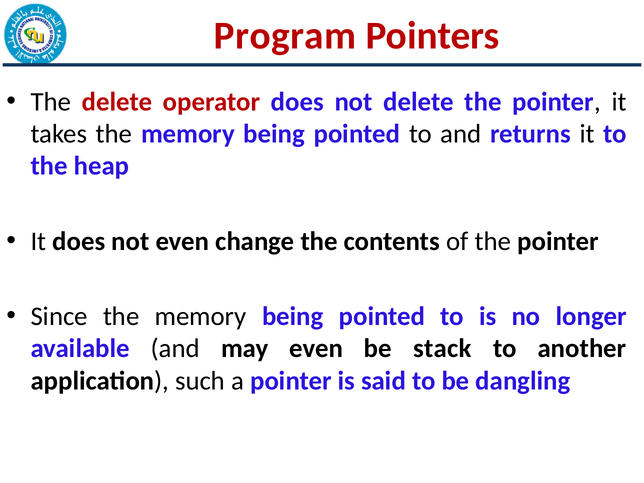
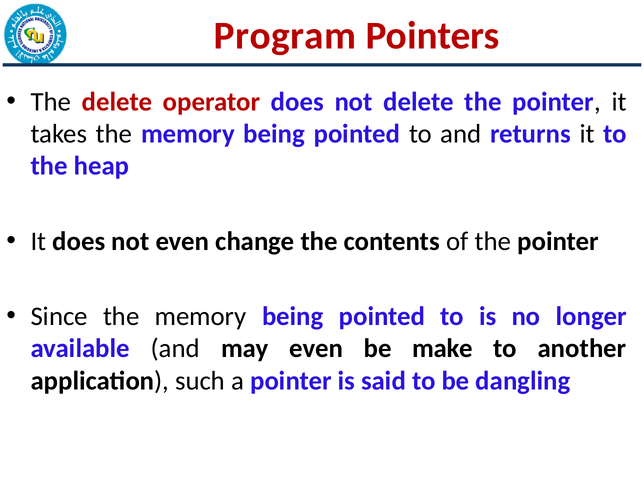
stack: stack -> make
